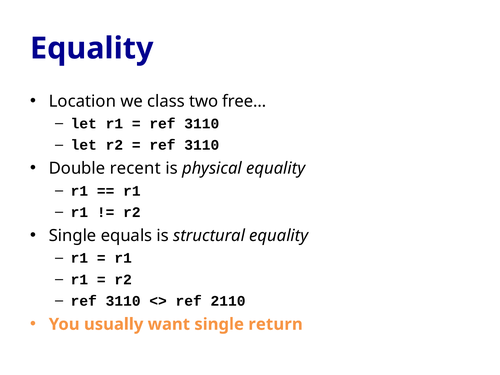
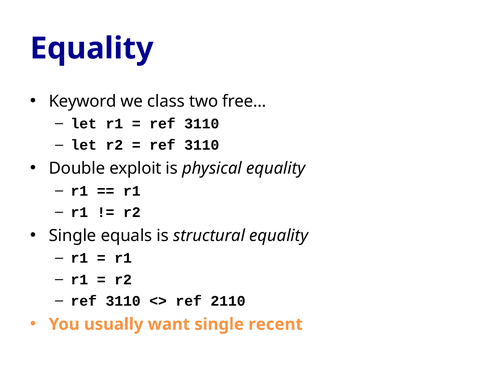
Location: Location -> Keyword
recent: recent -> exploit
return: return -> recent
